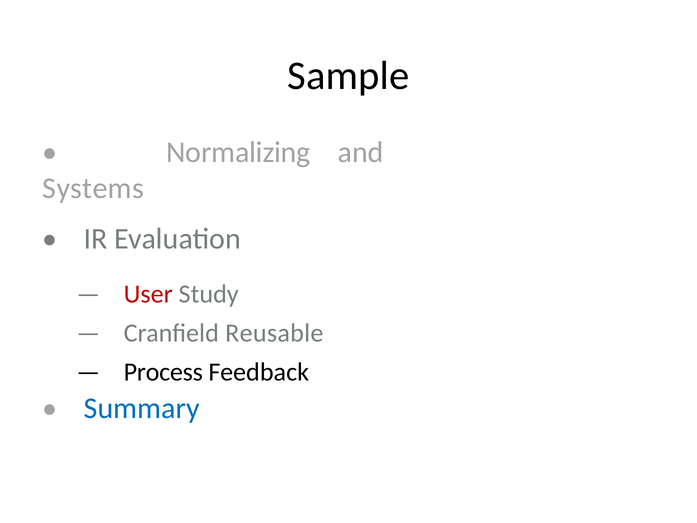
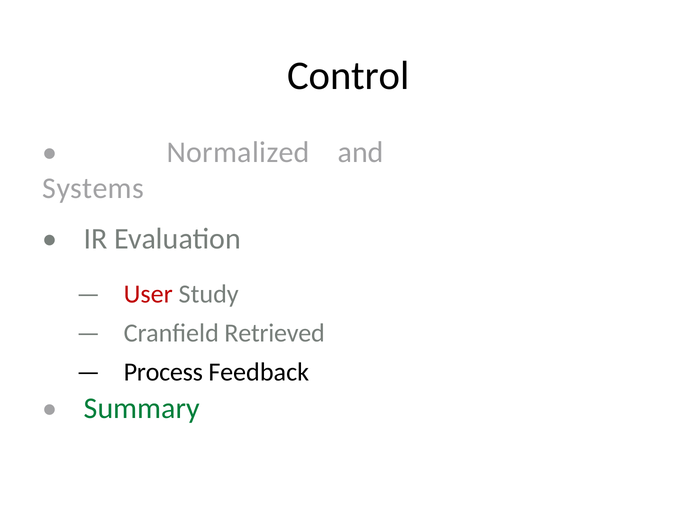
Sample: Sample -> Control
Normalizing: Normalizing -> Normalized
Reusable: Reusable -> Retrieved
Summary colour: blue -> green
